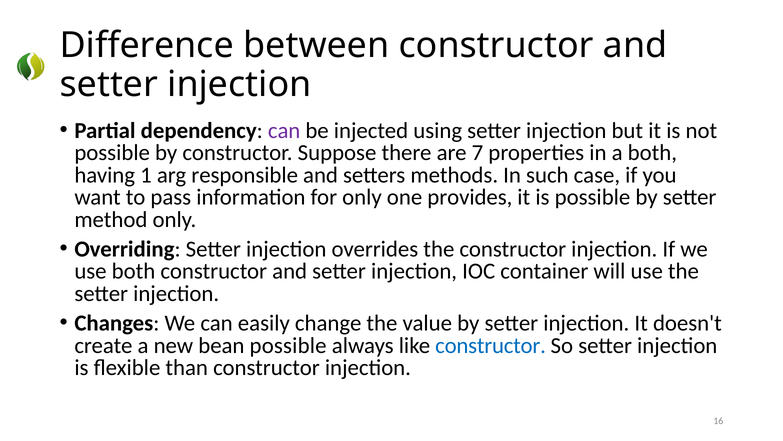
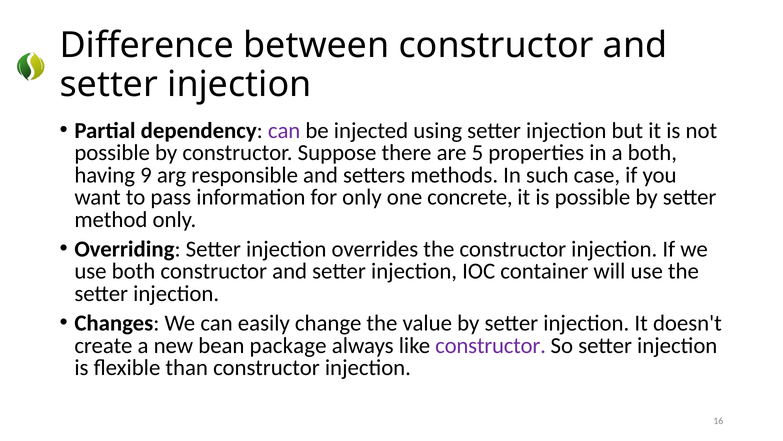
7: 7 -> 5
1: 1 -> 9
provides: provides -> concrete
bean possible: possible -> package
constructor at (491, 345) colour: blue -> purple
